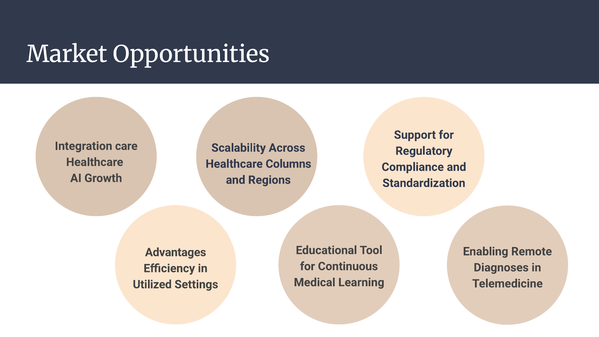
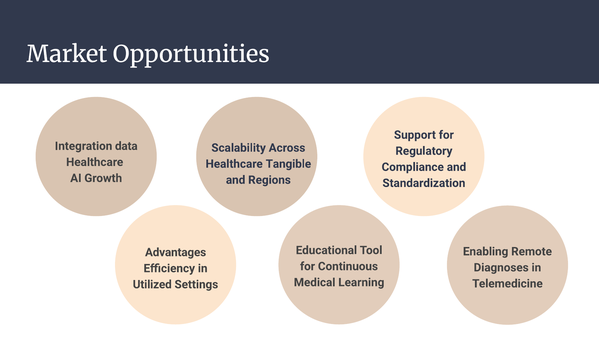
care: care -> data
Columns: Columns -> Tangible
